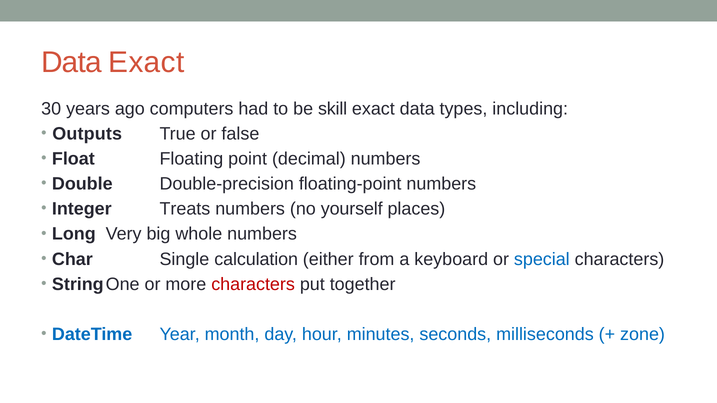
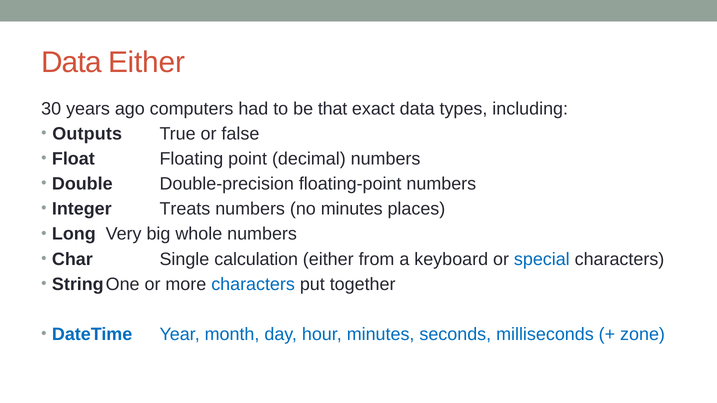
Data Exact: Exact -> Either
skill: skill -> that
no yourself: yourself -> minutes
characters at (253, 284) colour: red -> blue
